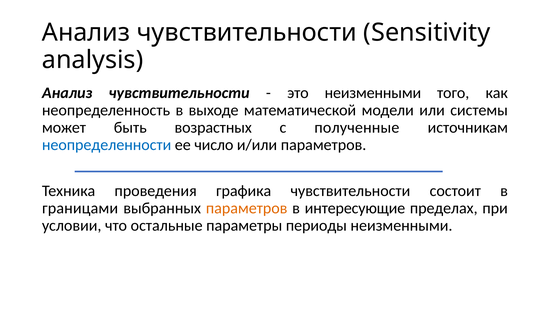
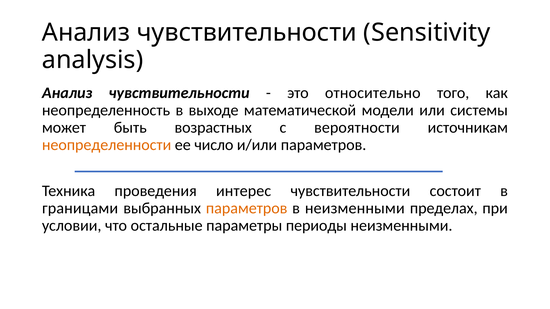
это неизменными: неизменными -> относительно
полученные: полученные -> вероятности
неопределенности colour: blue -> orange
графика: графика -> интерес
в интересующие: интересующие -> неизменными
